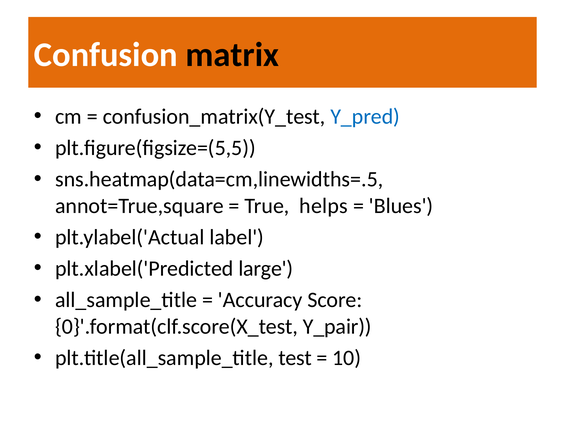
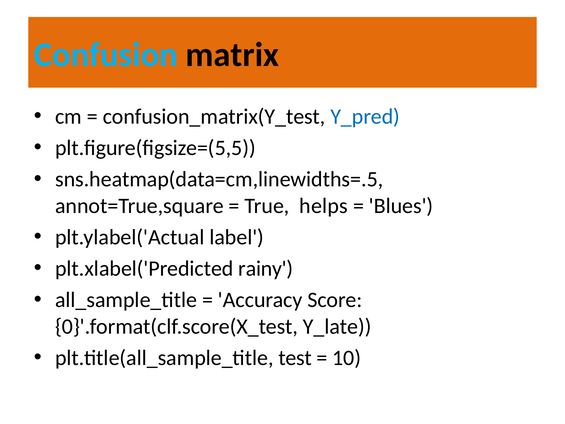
Confusion colour: white -> light blue
large: large -> rainy
Y_pair: Y_pair -> Y_late
